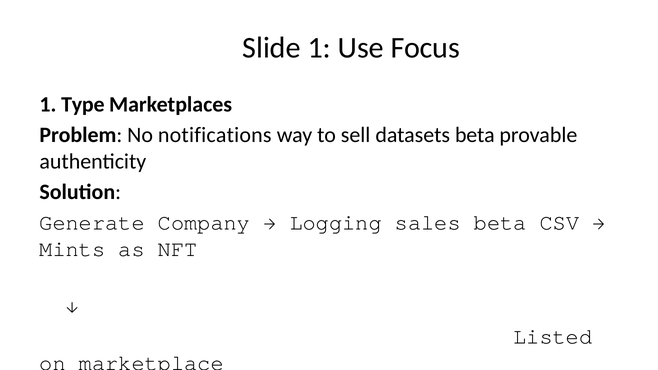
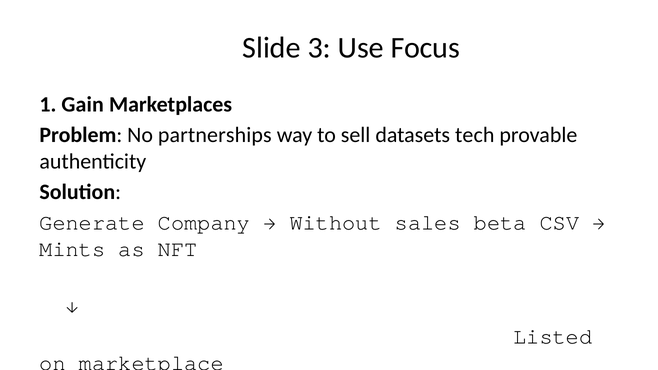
1 at (319, 48): 1 -> 3
Type: Type -> Gain
notifications: notifications -> partnerships
datasets beta: beta -> tech
Logging: Logging -> Without
